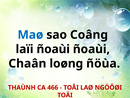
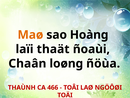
Maø colour: blue -> orange
Coâng: Coâng -> Hoàng
laïi ñoaùi: ñoaùi -> thaät
